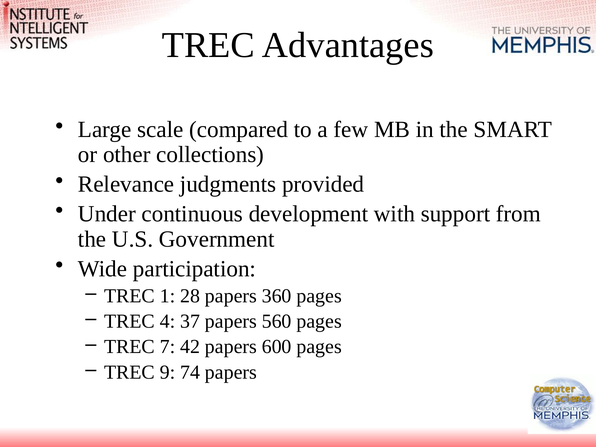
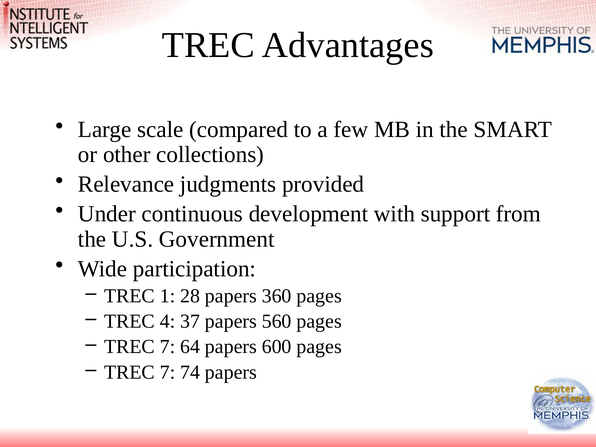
42: 42 -> 64
9 at (167, 372): 9 -> 7
